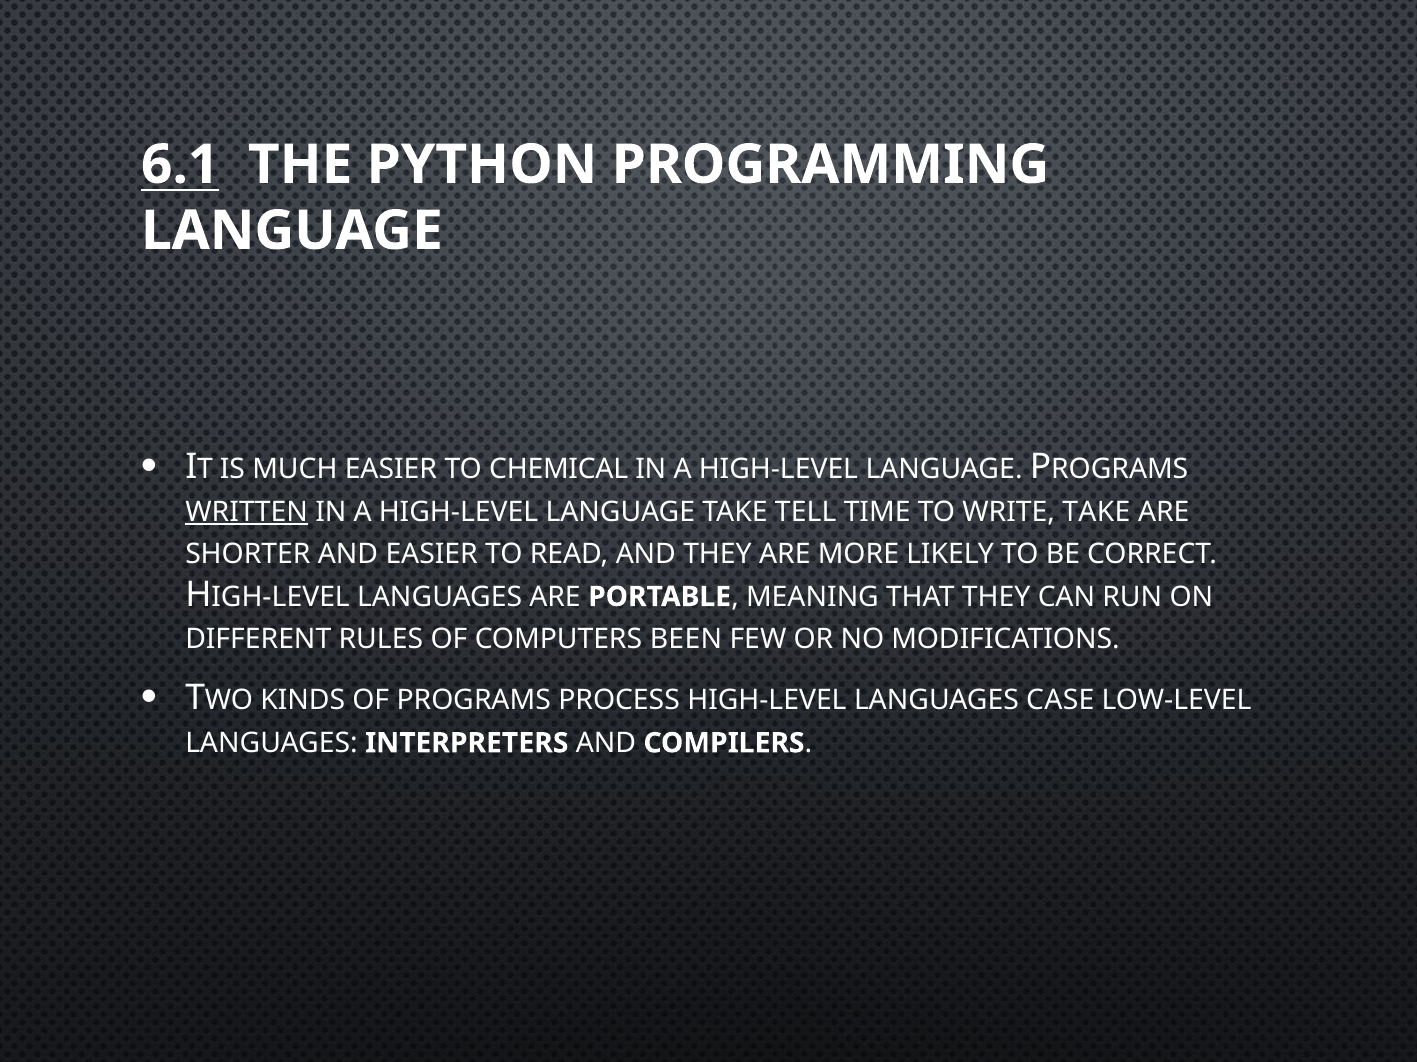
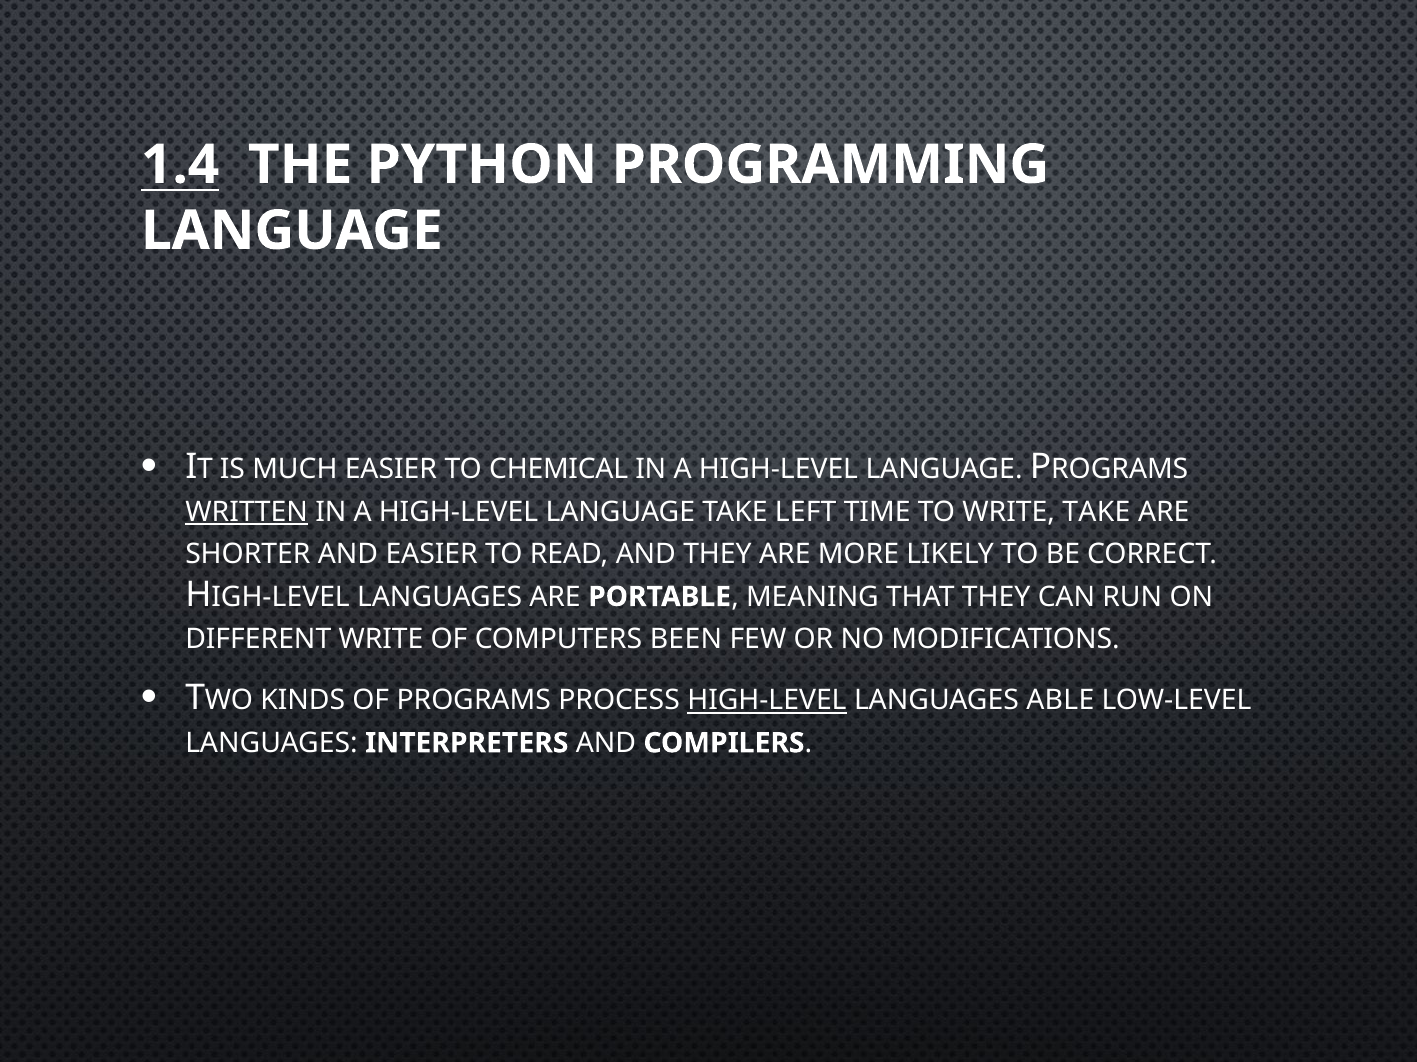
6.1: 6.1 -> 1.4
TELL: TELL -> LEFT
DIFFERENT RULES: RULES -> WRITE
HIGH-LEVEL at (767, 701) underline: none -> present
CASE: CASE -> ABLE
